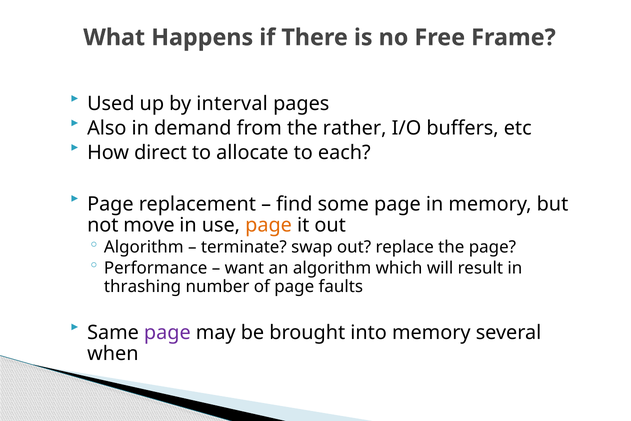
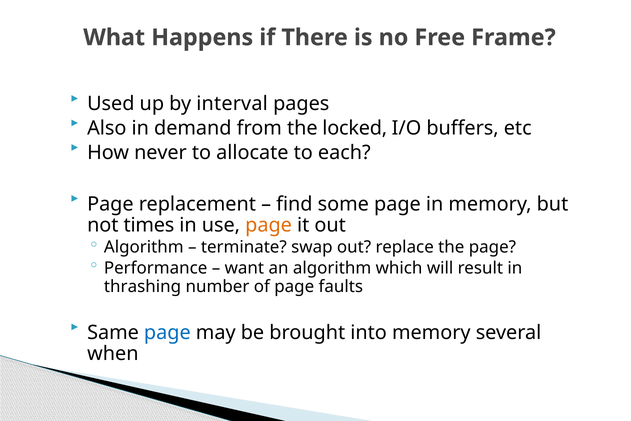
rather: rather -> locked
direct: direct -> never
move: move -> times
page at (167, 332) colour: purple -> blue
